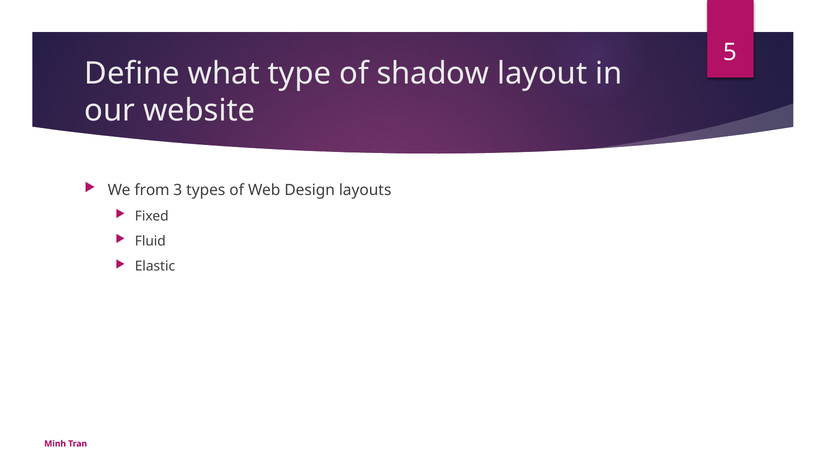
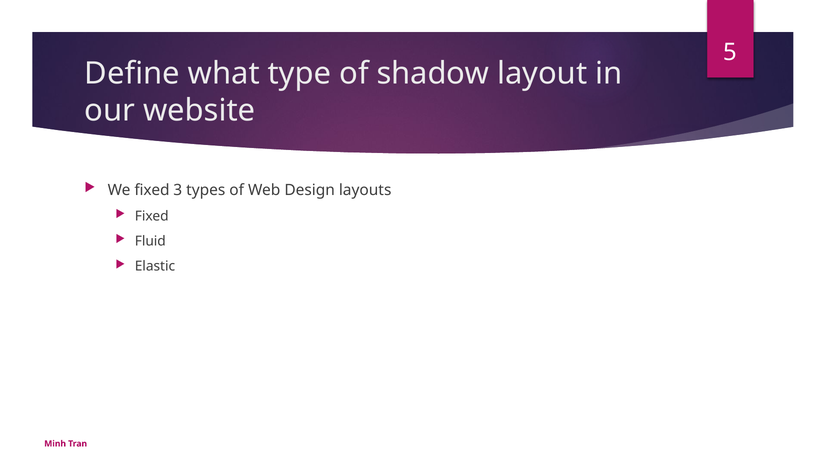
We from: from -> fixed
